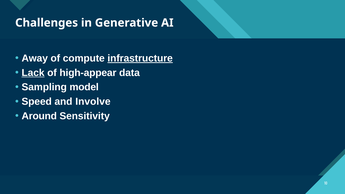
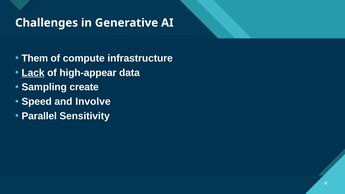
Away: Away -> Them
infrastructure underline: present -> none
model: model -> create
Around: Around -> Parallel
